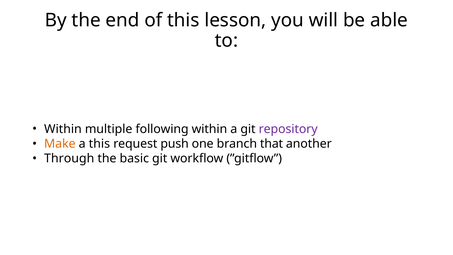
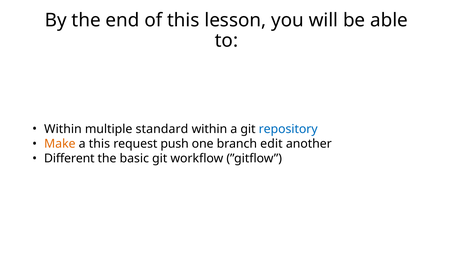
following: following -> standard
repository colour: purple -> blue
that: that -> edit
Through: Through -> Different
